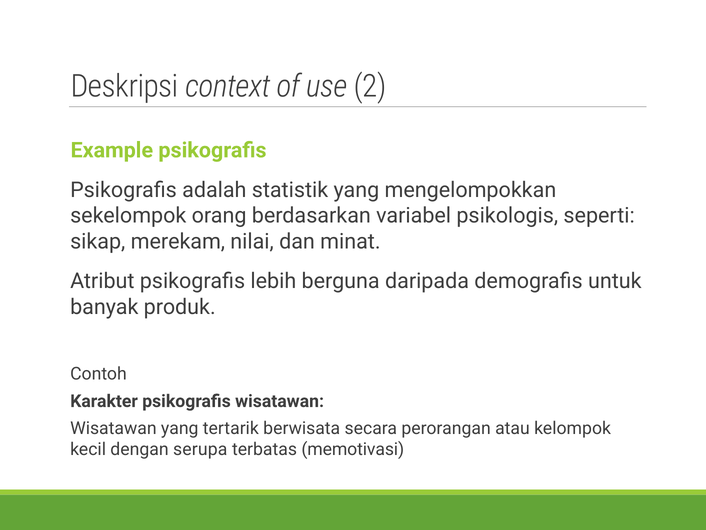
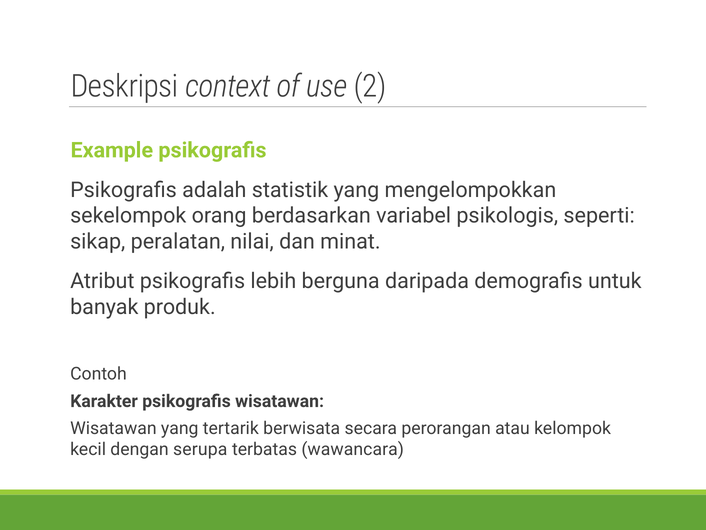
merekam: merekam -> peralatan
memotivasi: memotivasi -> wawancara
